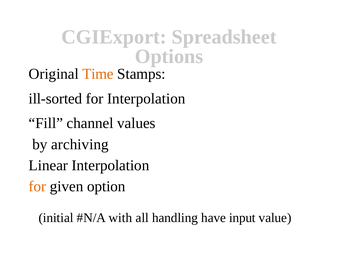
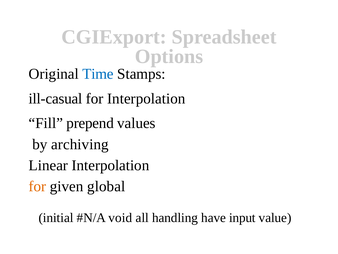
Time colour: orange -> blue
ill-sorted: ill-sorted -> ill-casual
channel: channel -> prepend
option: option -> global
with: with -> void
